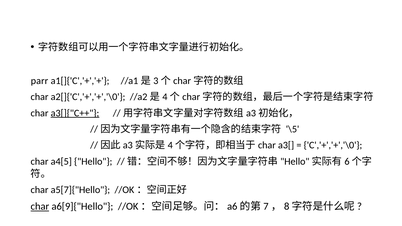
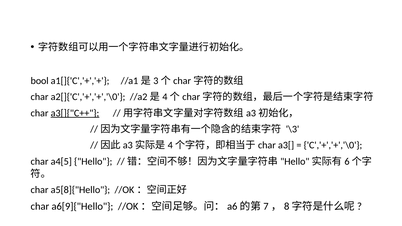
parr: parr -> bool
\5: \5 -> \3
a5[7]{"Hello: a5[7]{"Hello -> a5[8]{"Hello
char at (40, 206) underline: present -> none
